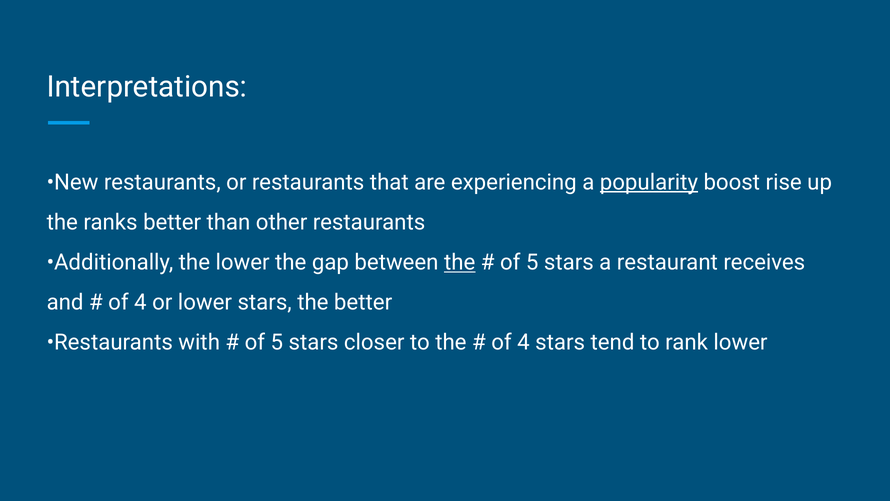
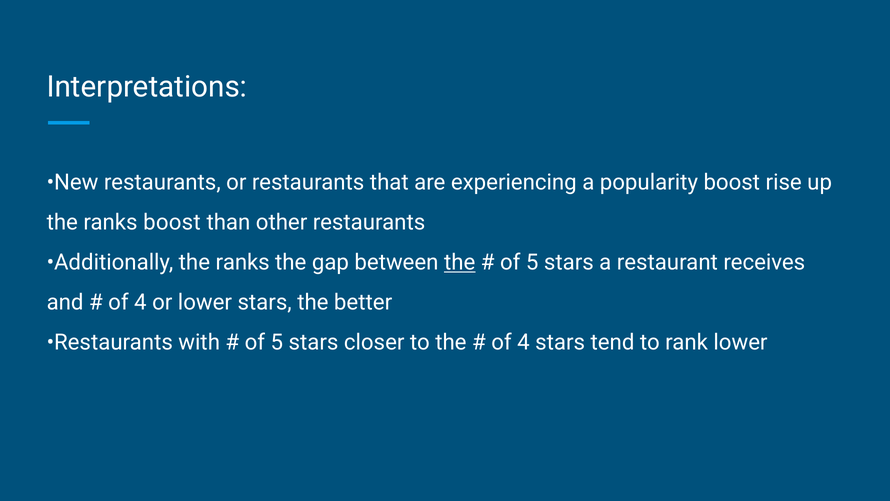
popularity underline: present -> none
ranks better: better -> boost
Additionally the lower: lower -> ranks
